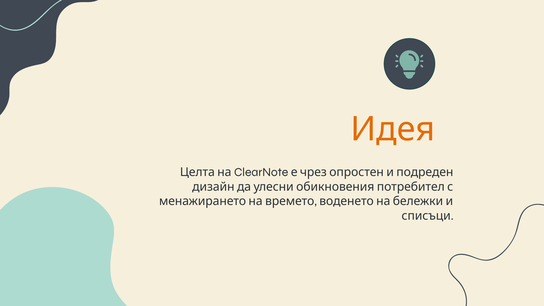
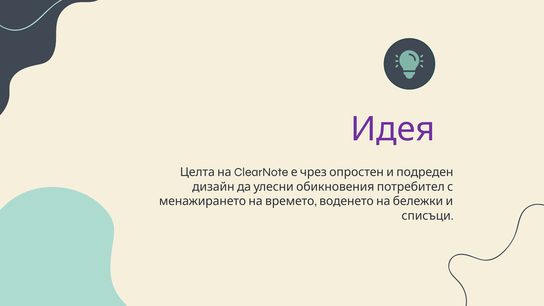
Идея colour: orange -> purple
